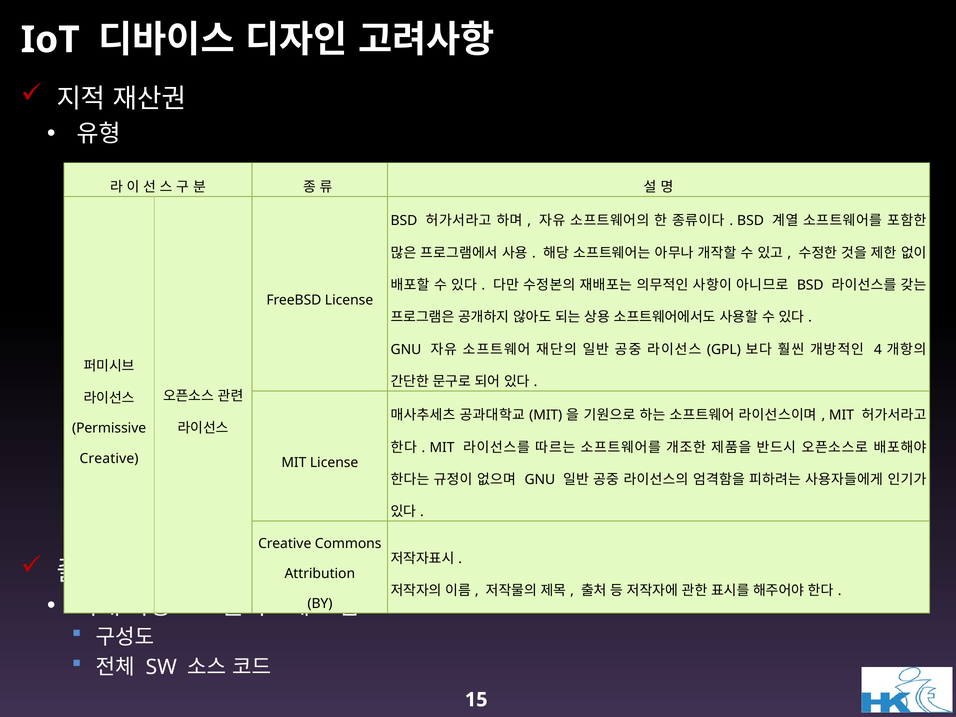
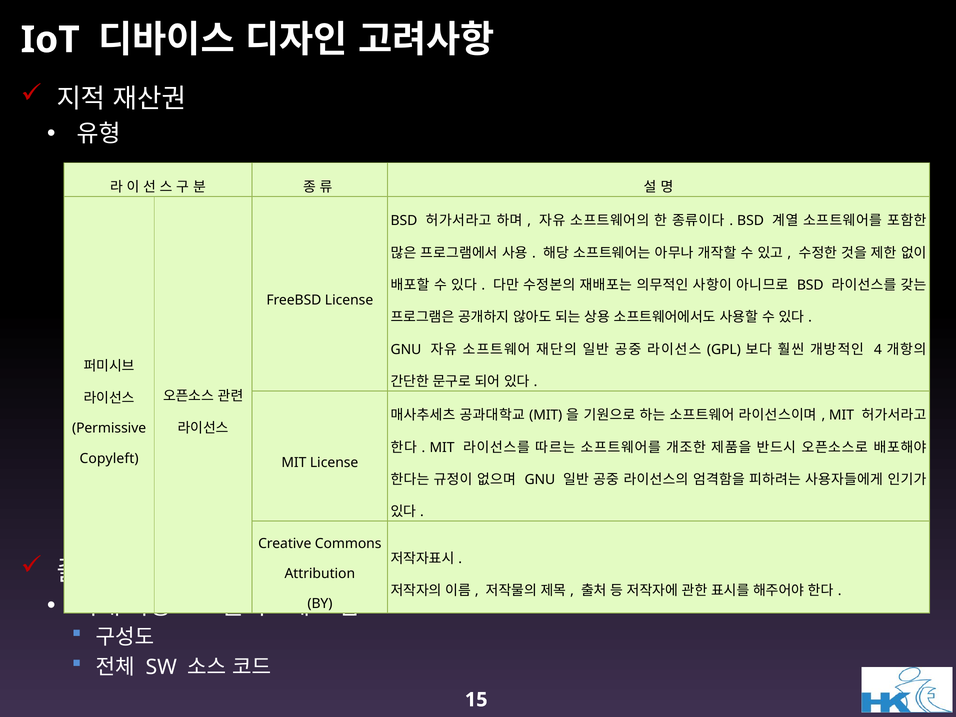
Creative at (109, 458): Creative -> Copyleft
